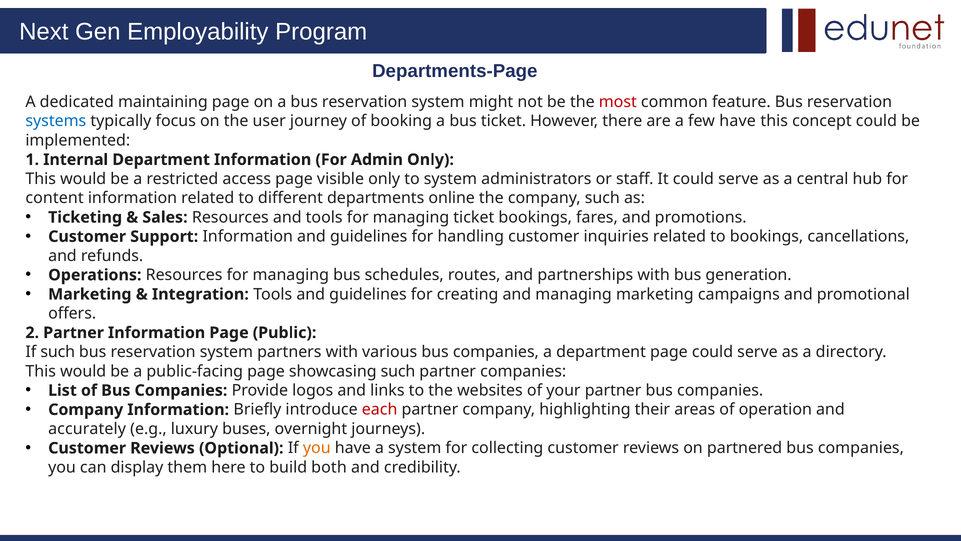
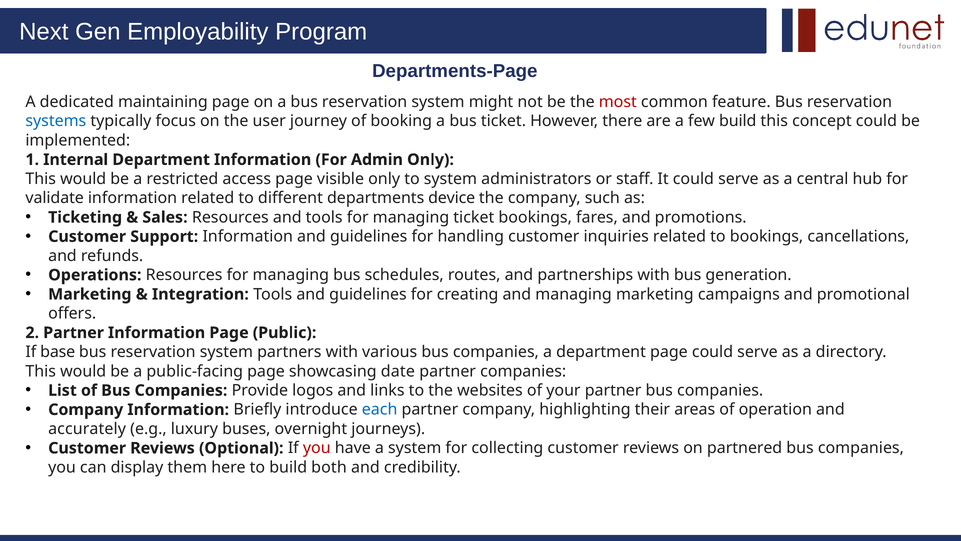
few have: have -> build
content: content -> validate
online: online -> device
If such: such -> base
showcasing such: such -> date
each colour: red -> blue
you at (317, 448) colour: orange -> red
